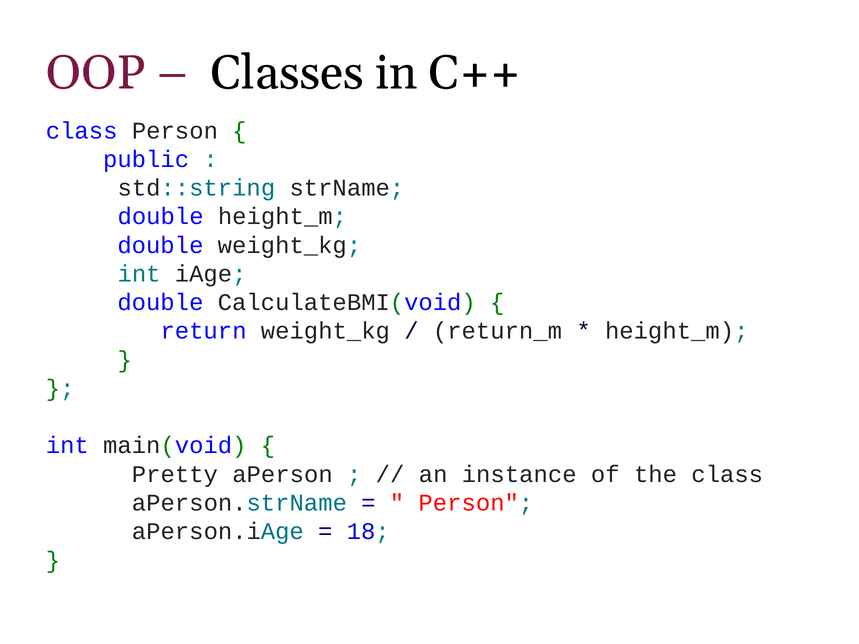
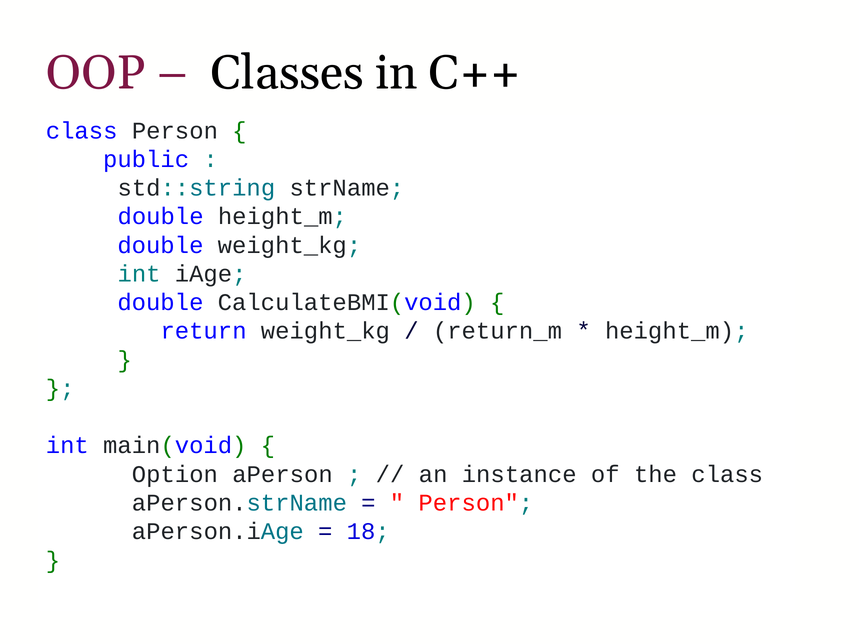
Pretty: Pretty -> Option
